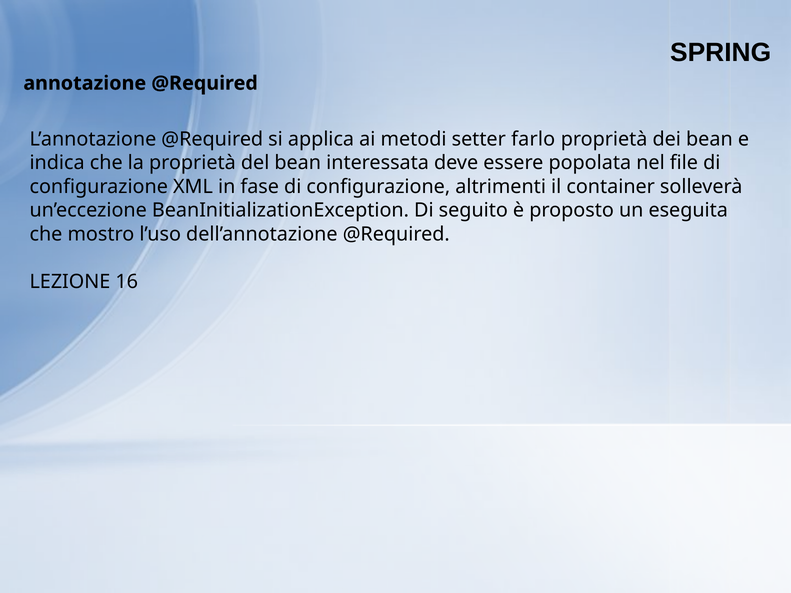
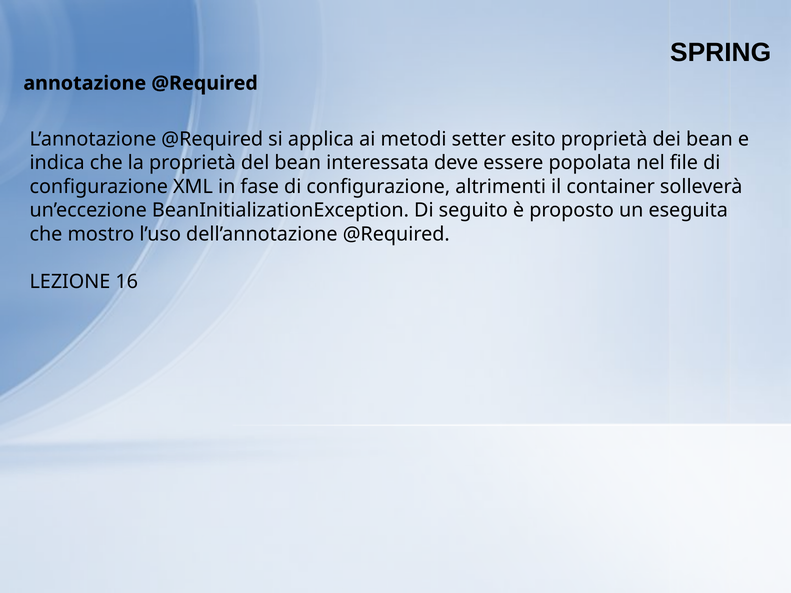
farlo: farlo -> esito
